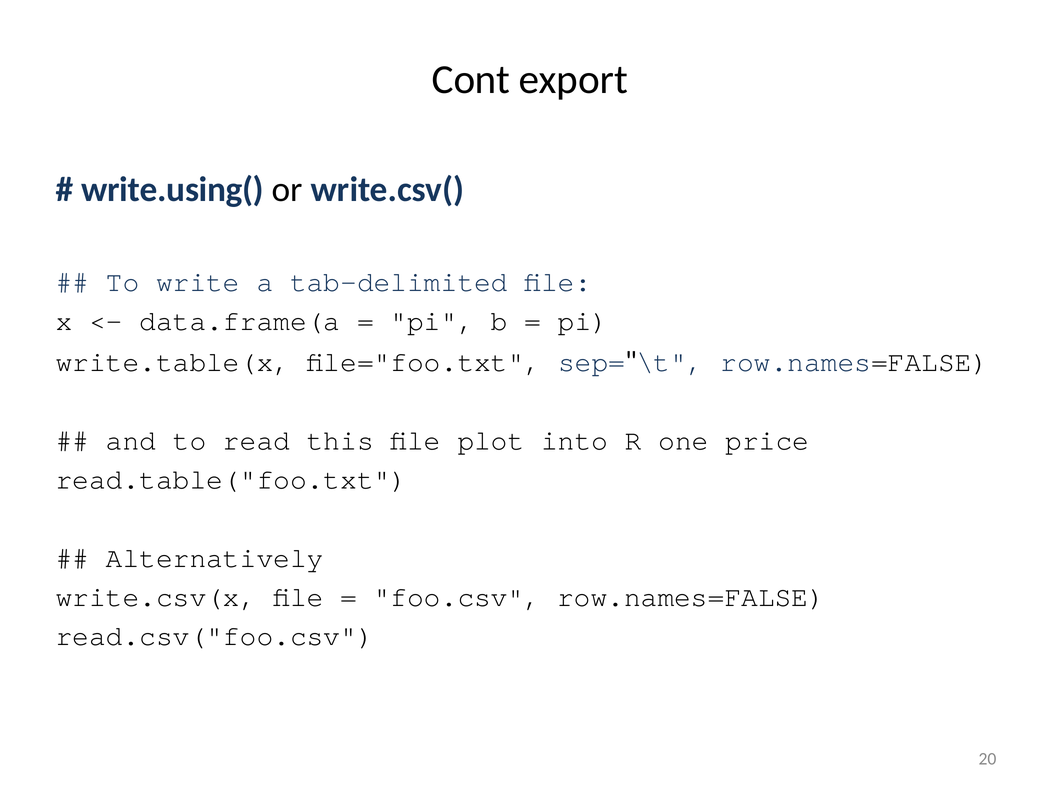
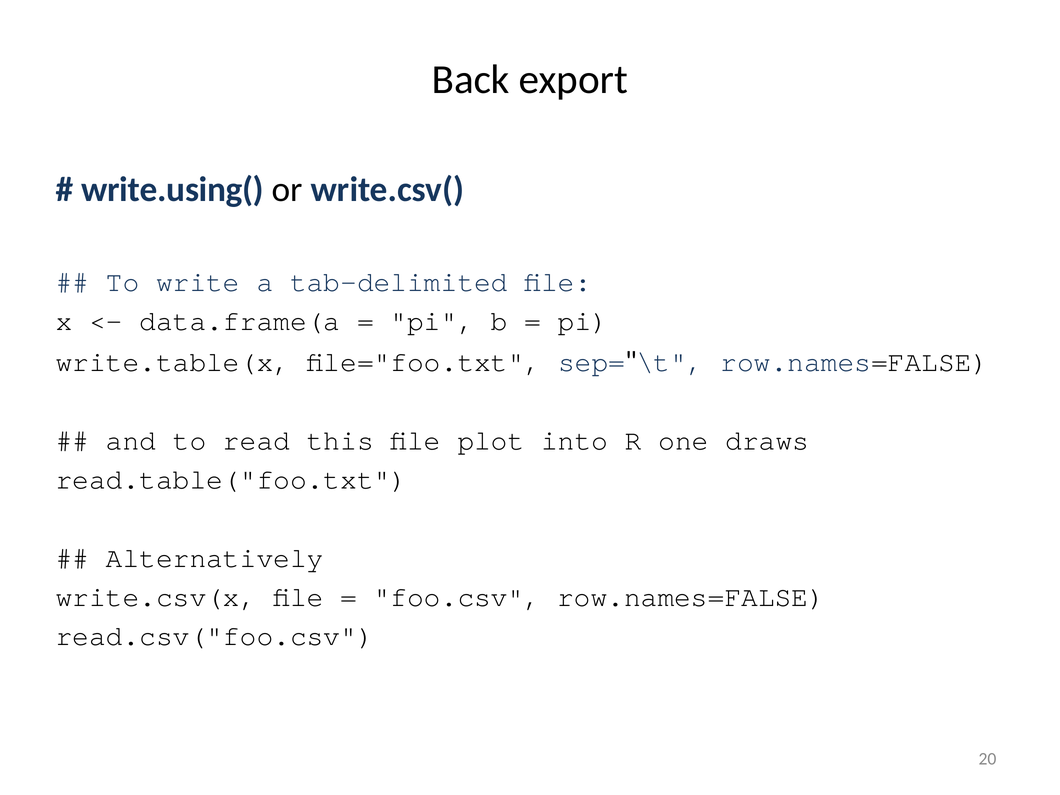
Cont: Cont -> Back
price: price -> draws
